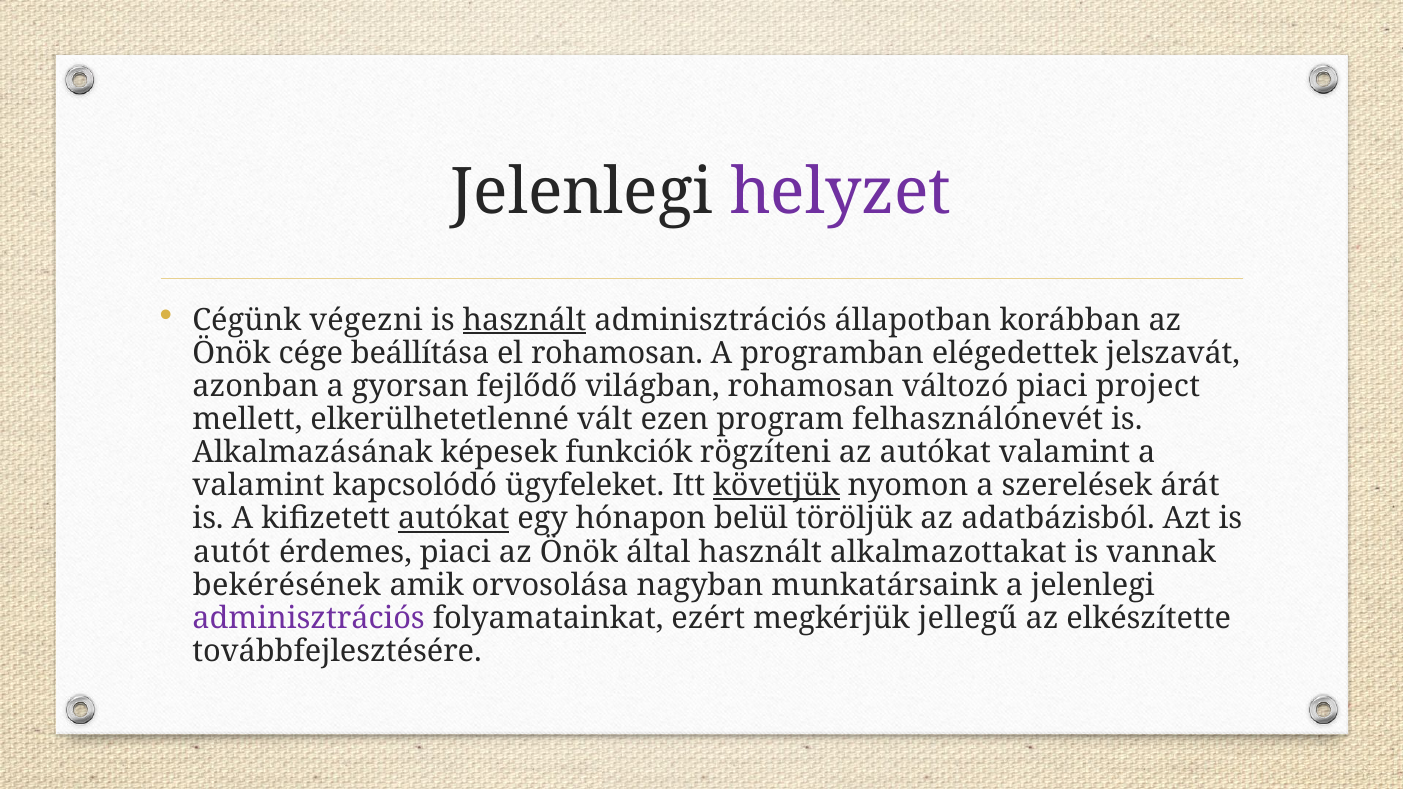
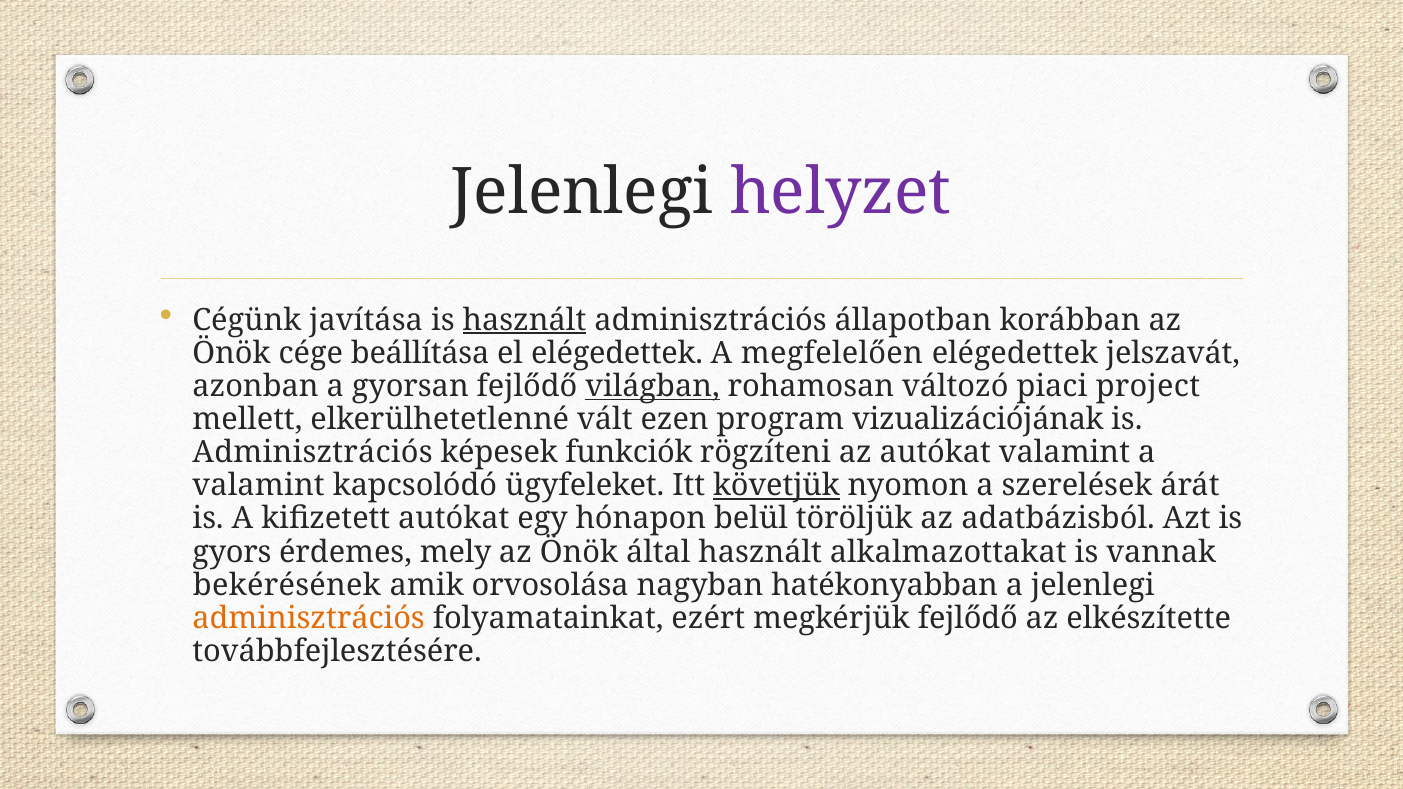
végezni: végezni -> javítása
el rohamosan: rohamosan -> elégedettek
programban: programban -> megfelelően
világban underline: none -> present
felhasználónevét: felhasználónevét -> vizualizációjának
Alkalmazásának at (313, 453): Alkalmazásának -> Adminisztrációs
autókat at (454, 519) underline: present -> none
autót: autót -> gyors
érdemes piaci: piaci -> mely
munkatársaink: munkatársaink -> hatékonyabban
adminisztrációs at (309, 618) colour: purple -> orange
megkérjük jellegű: jellegű -> fejlődő
